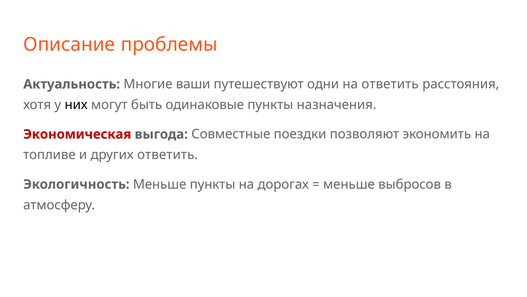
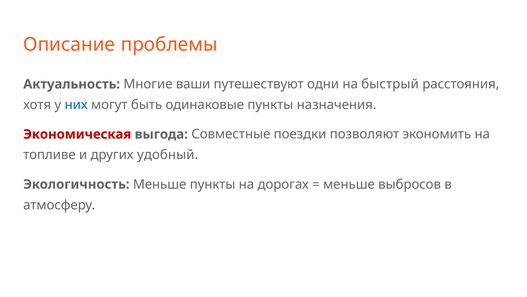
на ответить: ответить -> быстрый
них colour: black -> blue
других ответить: ответить -> удобный
